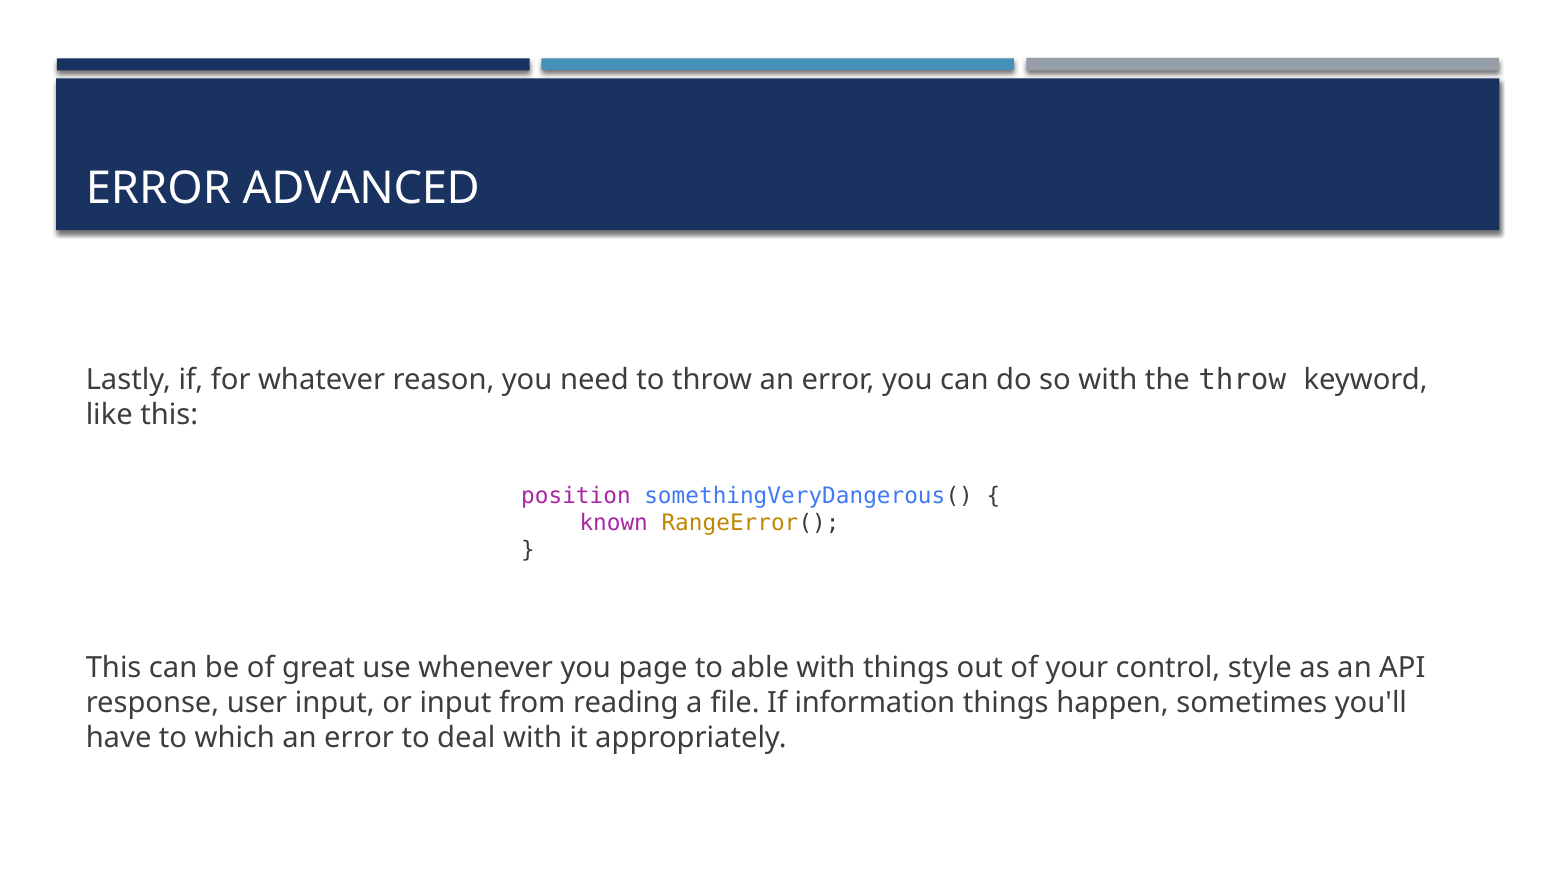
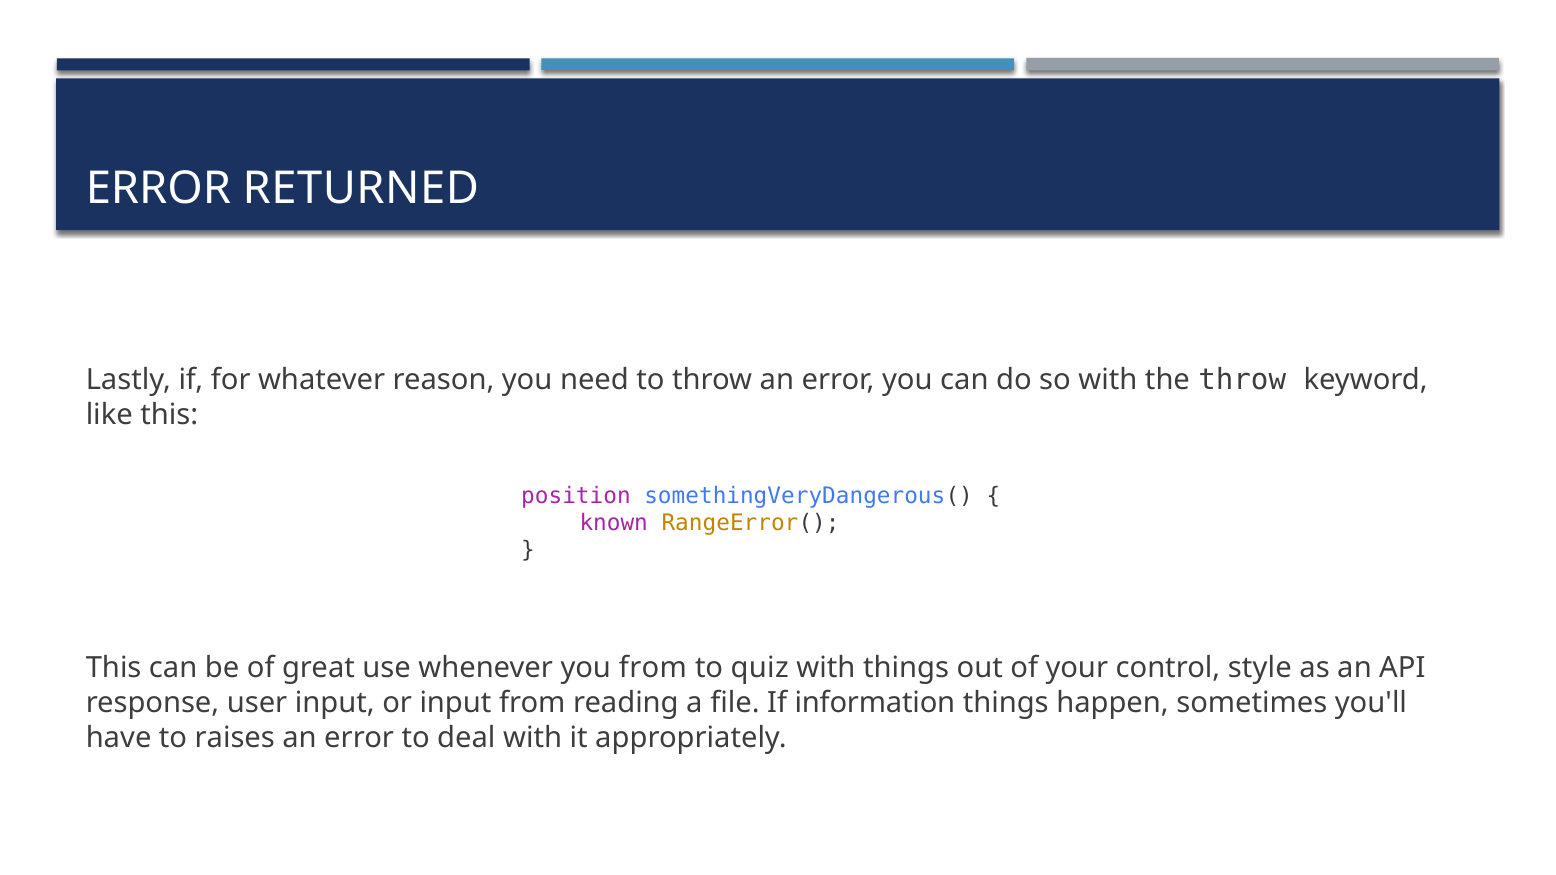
ADVANCED: ADVANCED -> RETURNED
you page: page -> from
able: able -> quiz
which: which -> raises
